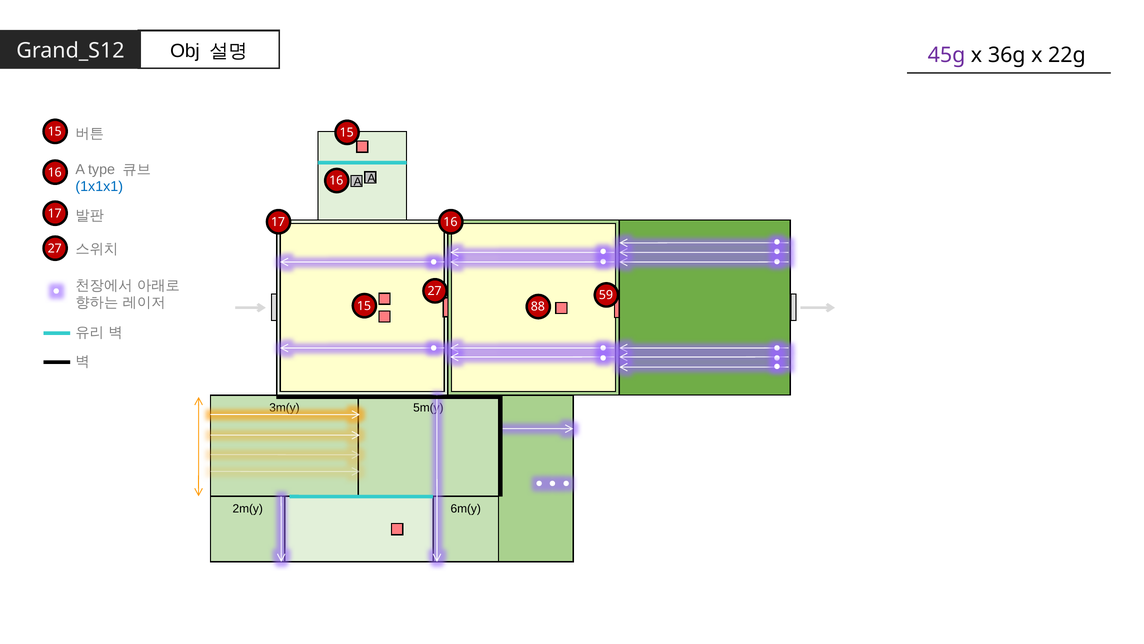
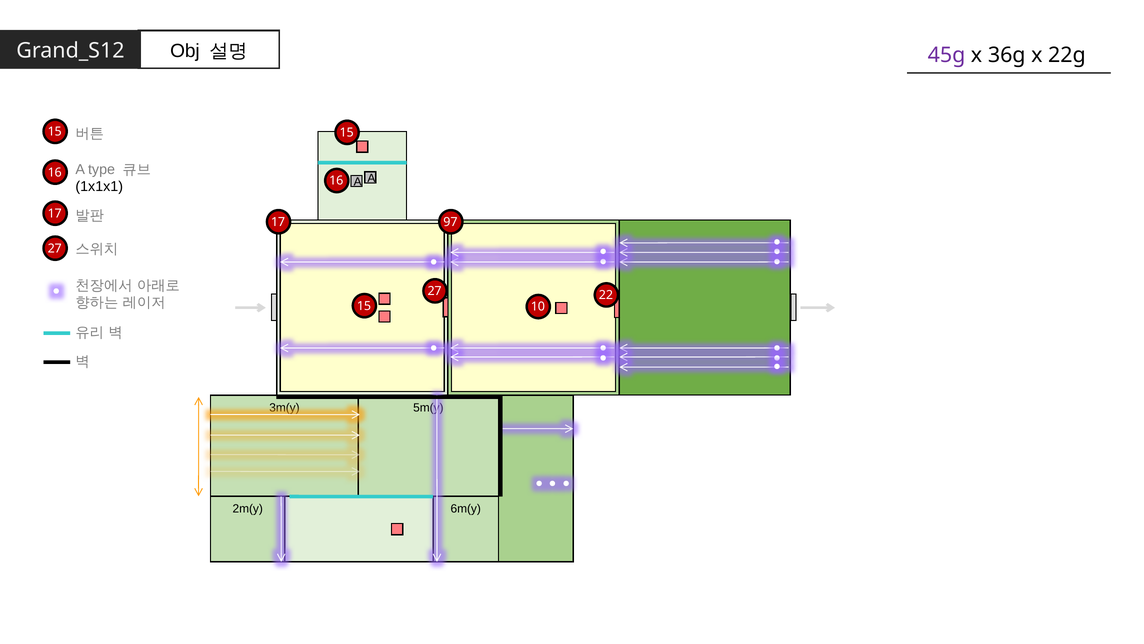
1x1x1 colour: blue -> black
17 16: 16 -> 97
59: 59 -> 22
88: 88 -> 10
